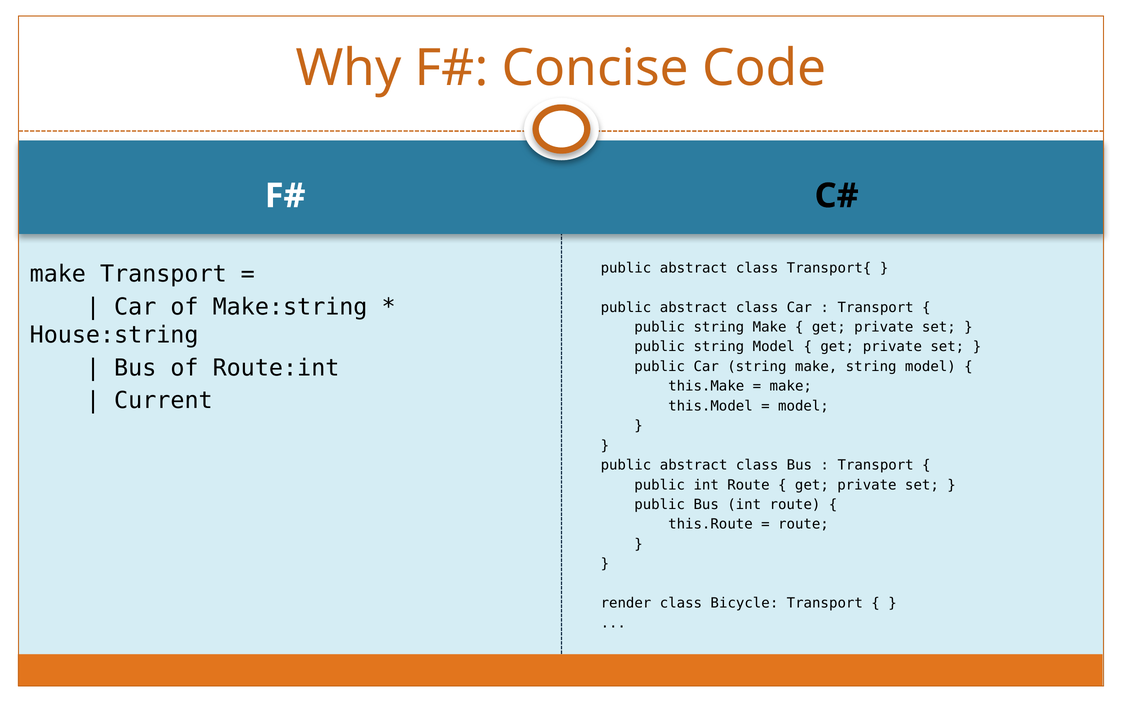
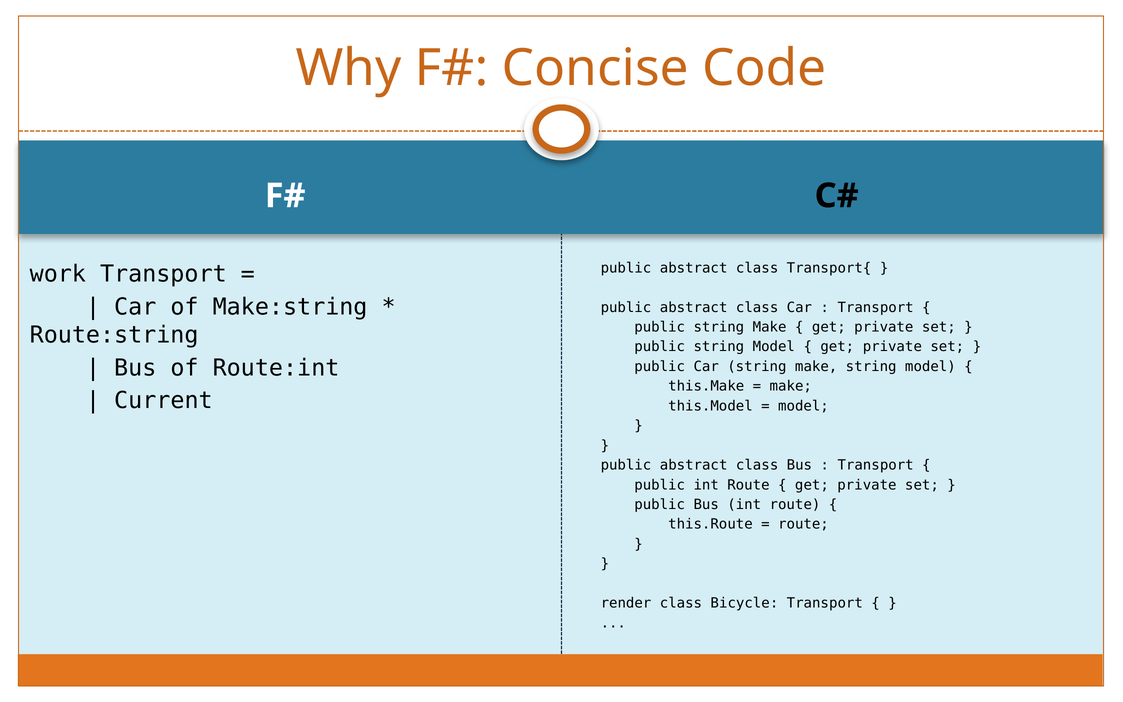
make at (58, 274): make -> work
House:string: House:string -> Route:string
